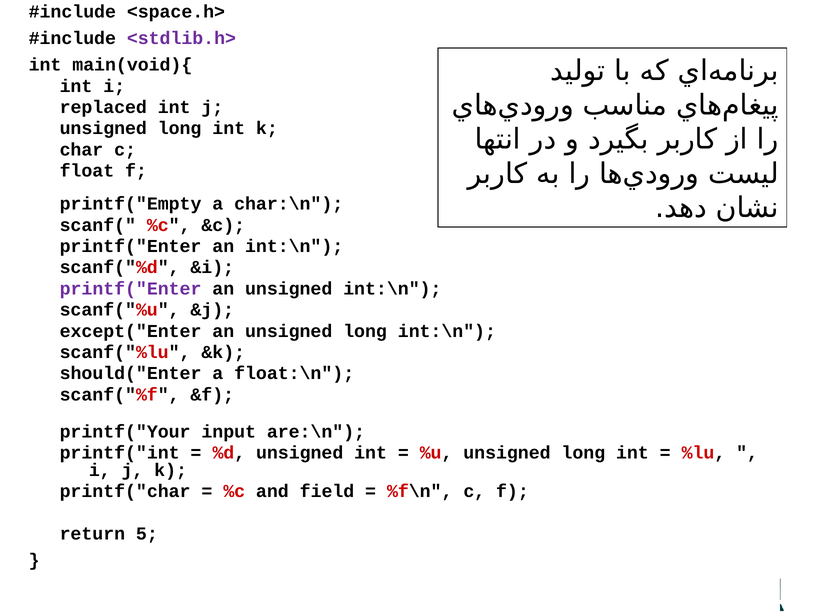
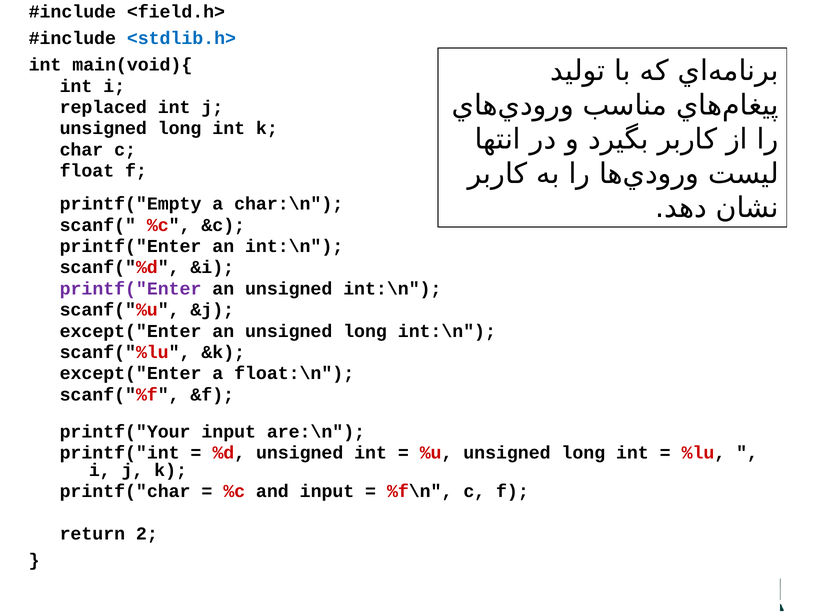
<space.h>: <space.h> -> <field.h>
<stdlib.h> colour: purple -> blue
should("Enter at (131, 373): should("Enter -> except("Enter
and field: field -> input
5: 5 -> 2
